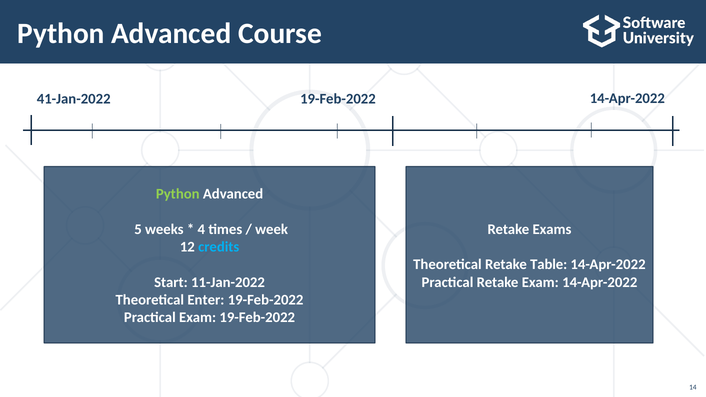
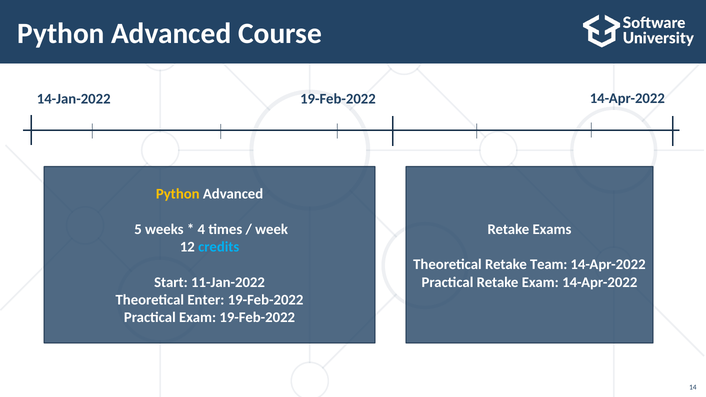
41-Jan-2022: 41-Jan-2022 -> 14-Jan-2022
Python at (178, 194) colour: light green -> yellow
Table: Table -> Team
